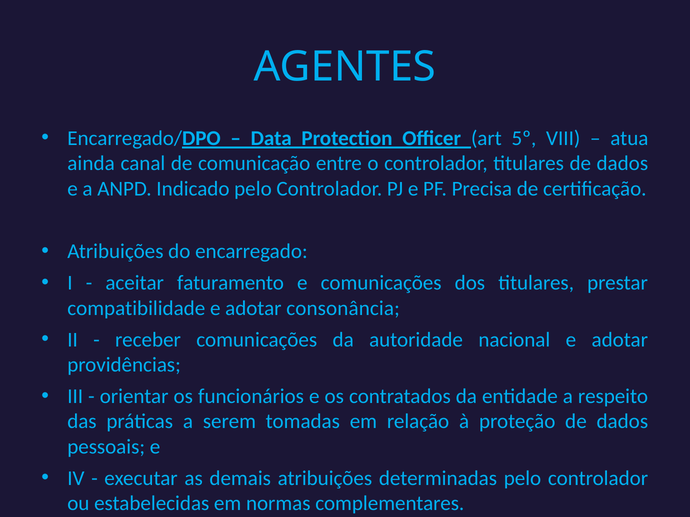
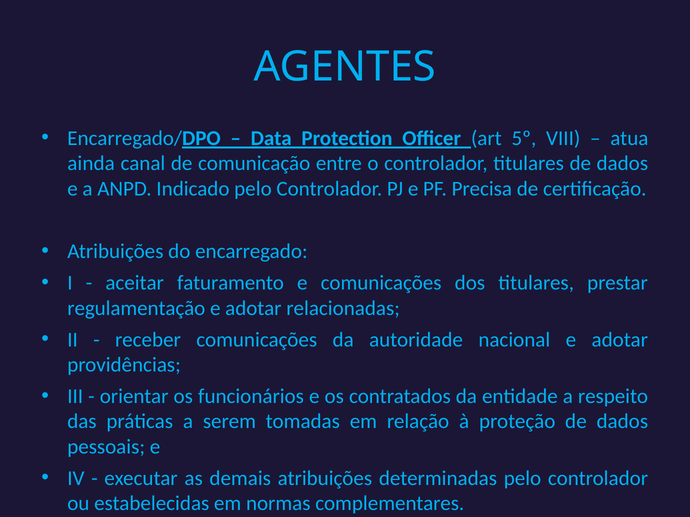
compatibilidade: compatibilidade -> regulamentação
consonância: consonância -> relacionadas
